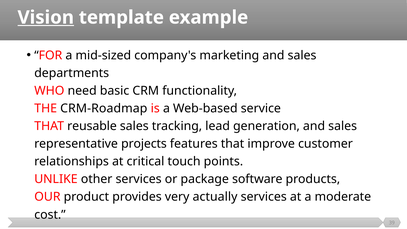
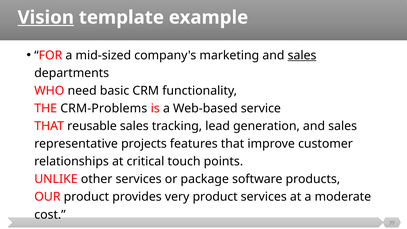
sales at (302, 55) underline: none -> present
CRM-Roadmap: CRM-Roadmap -> CRM-Problems
very actually: actually -> product
